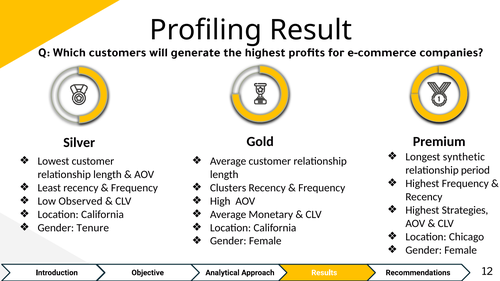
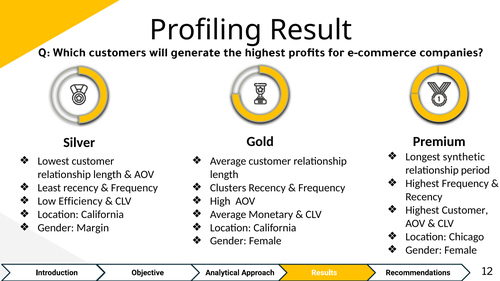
Observed: Observed -> Efficiency
Highest Strategies: Strategies -> Customer
Tenure: Tenure -> Margin
